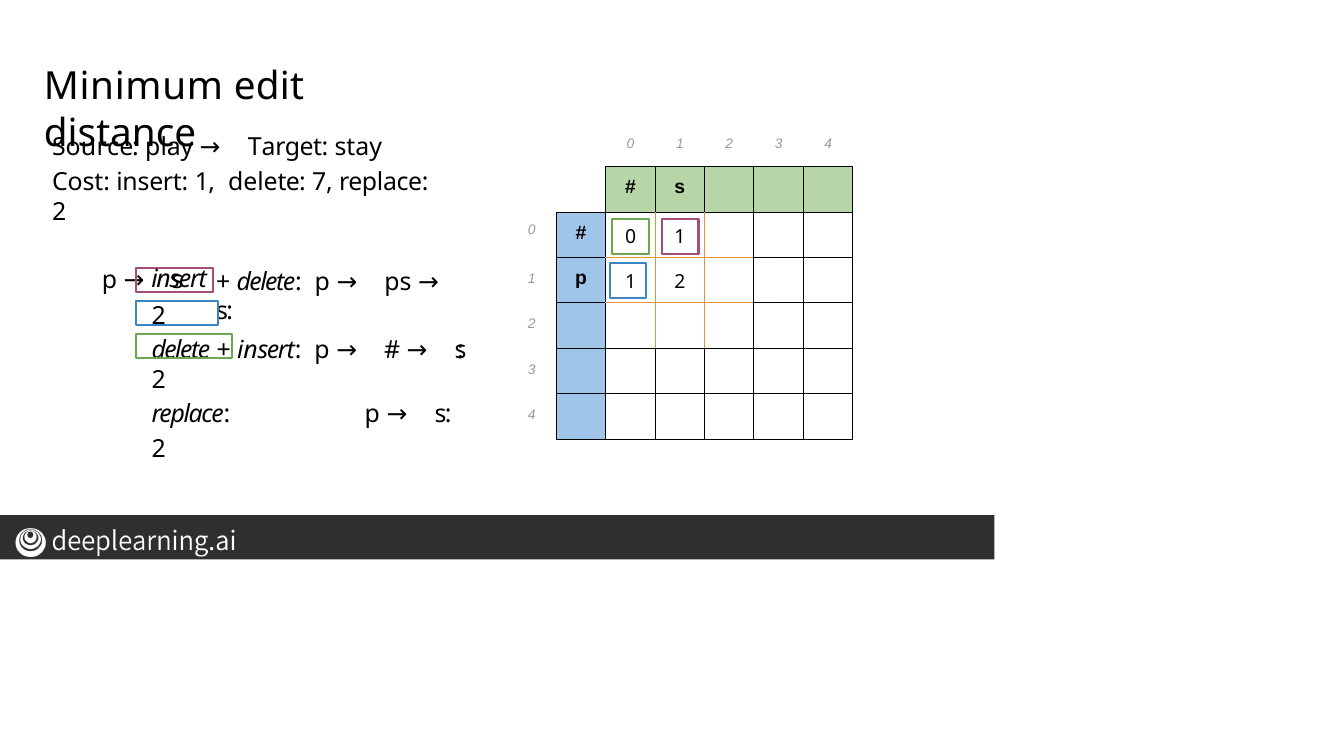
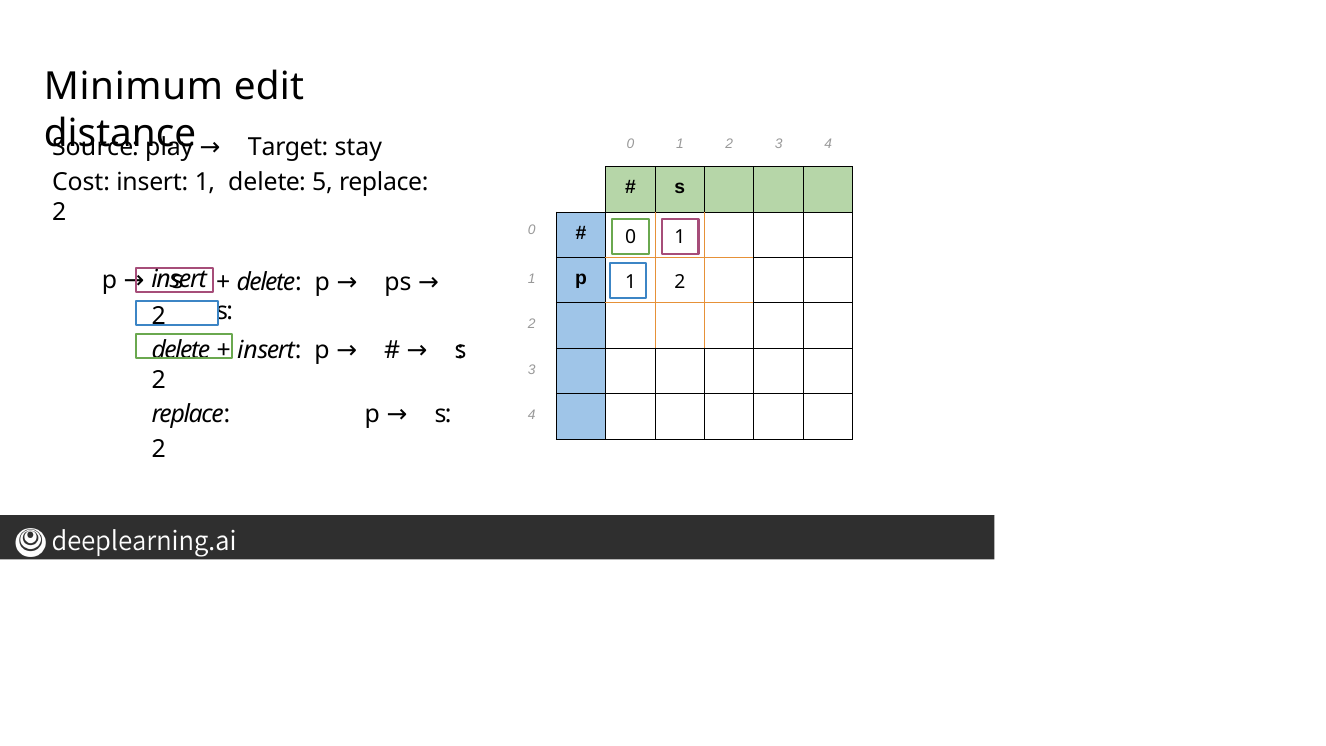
7: 7 -> 5
